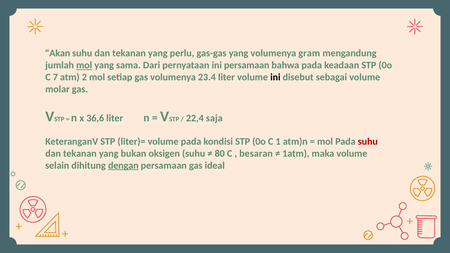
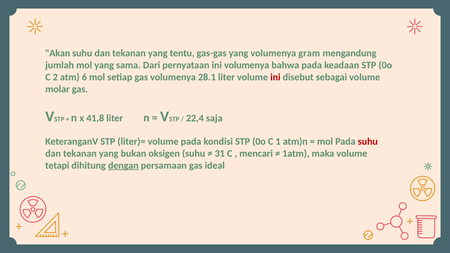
perlu: perlu -> tentu
mol at (84, 65) underline: present -> none
ini persamaan: persamaan -> volumenya
7: 7 -> 2
2: 2 -> 6
23.4: 23.4 -> 28.1
ini at (275, 77) colour: black -> red
36,6: 36,6 -> 41,8
80: 80 -> 31
besaran: besaran -> mencari
selain: selain -> tetapi
